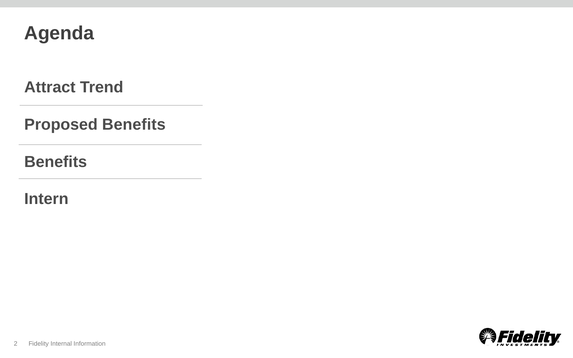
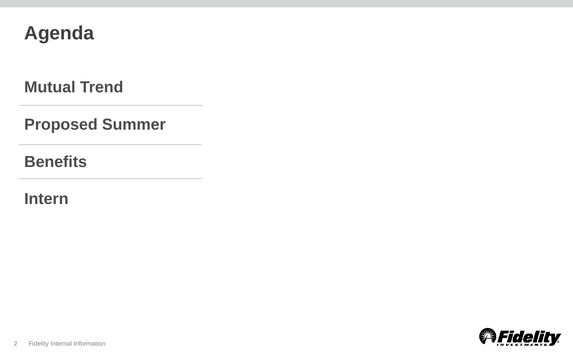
Attract: Attract -> Mutual
Proposed Benefits: Benefits -> Summer
